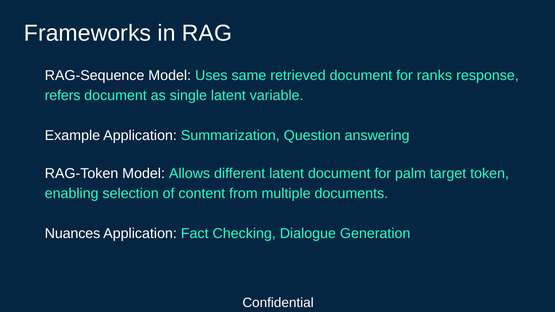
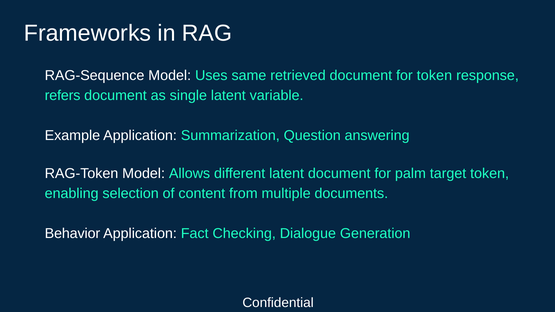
for ranks: ranks -> token
Nuances: Nuances -> Behavior
